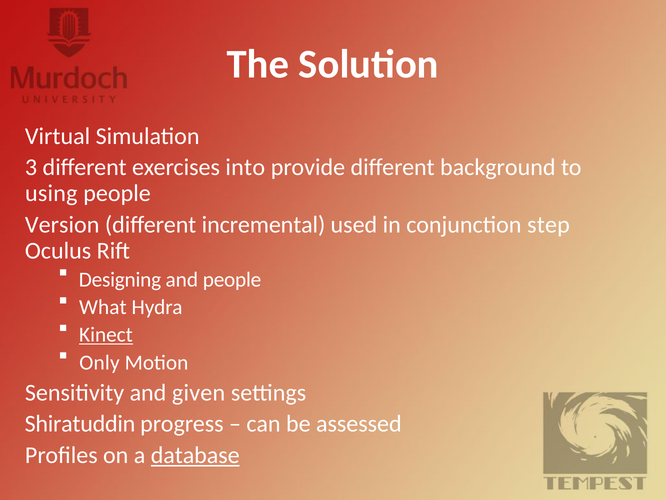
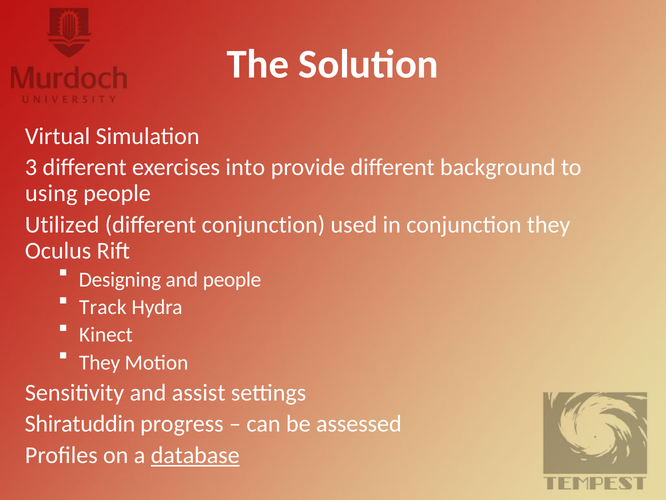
Version: Version -> Utilized
different incremental: incremental -> conjunction
conjunction step: step -> they
What: What -> Track
Kinect underline: present -> none
Only at (99, 362): Only -> They
given: given -> assist
